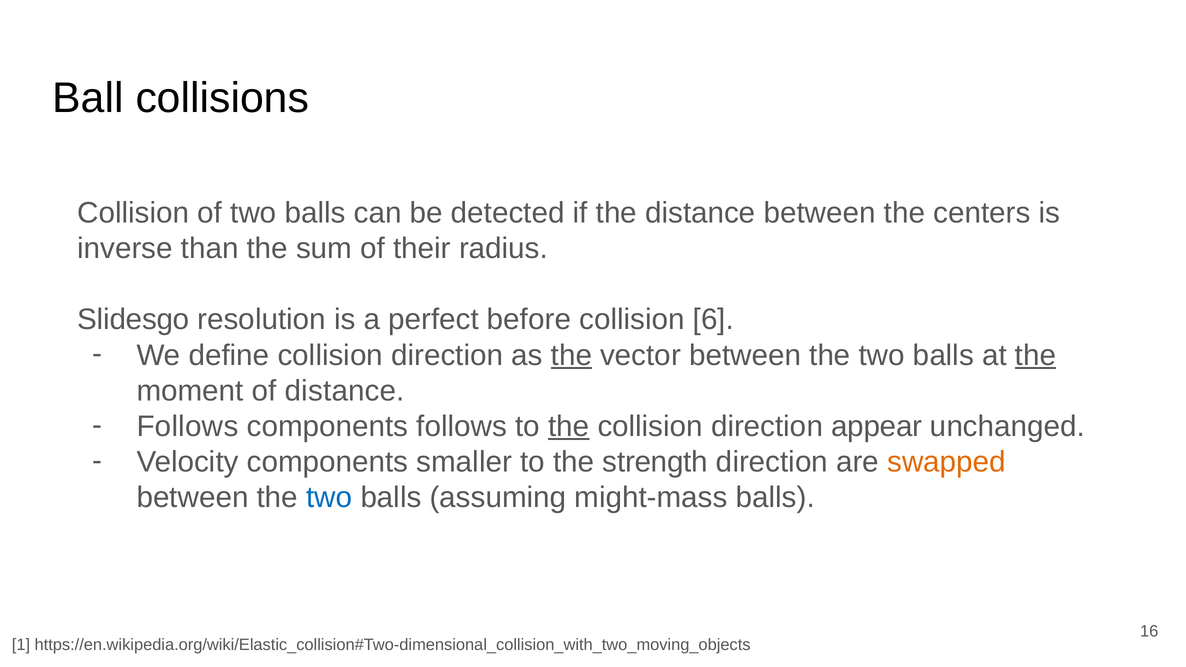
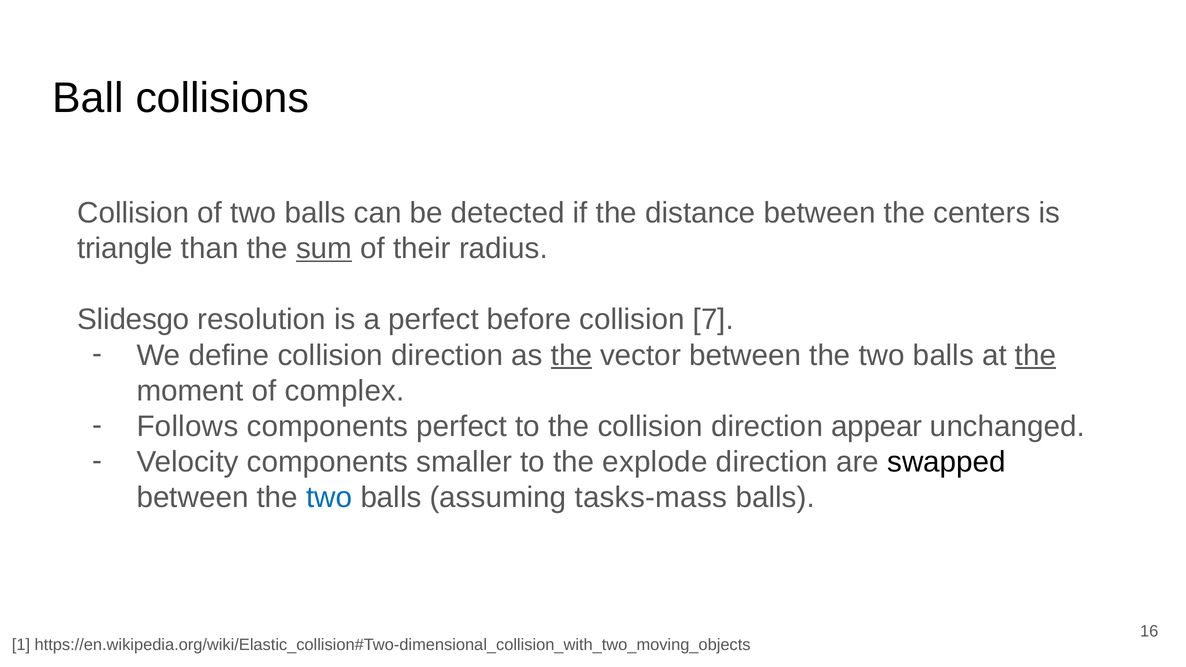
inverse: inverse -> triangle
sum underline: none -> present
6: 6 -> 7
of distance: distance -> complex
components follows: follows -> perfect
the at (569, 426) underline: present -> none
strength: strength -> explode
swapped colour: orange -> black
might-mass: might-mass -> tasks-mass
